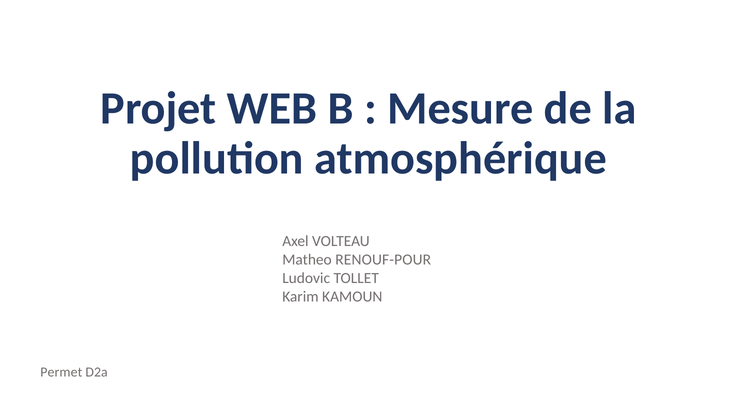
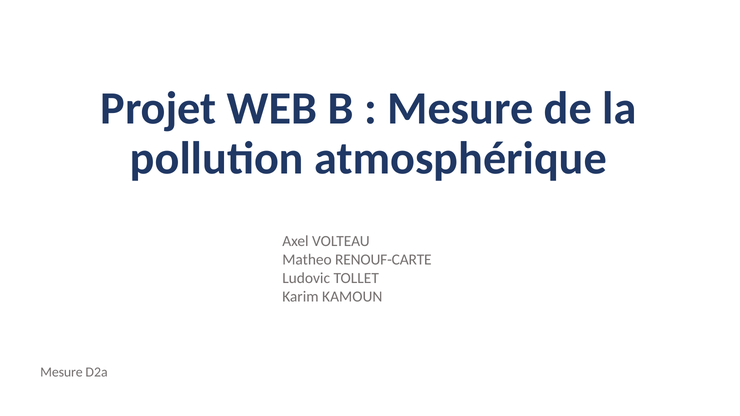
RENOUF-POUR: RENOUF-POUR -> RENOUF-CARTE
Permet at (61, 372): Permet -> Mesure
